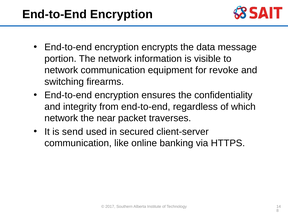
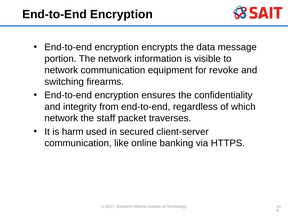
near: near -> staff
send: send -> harm
